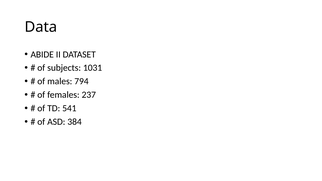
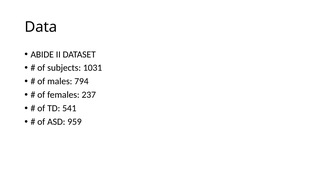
384: 384 -> 959
